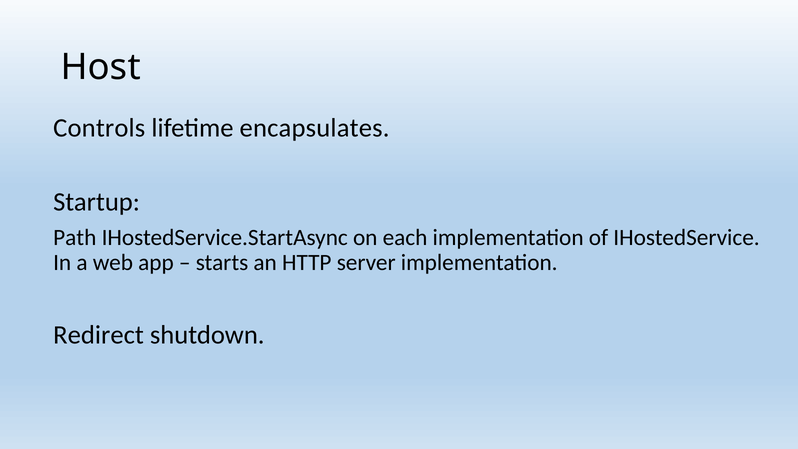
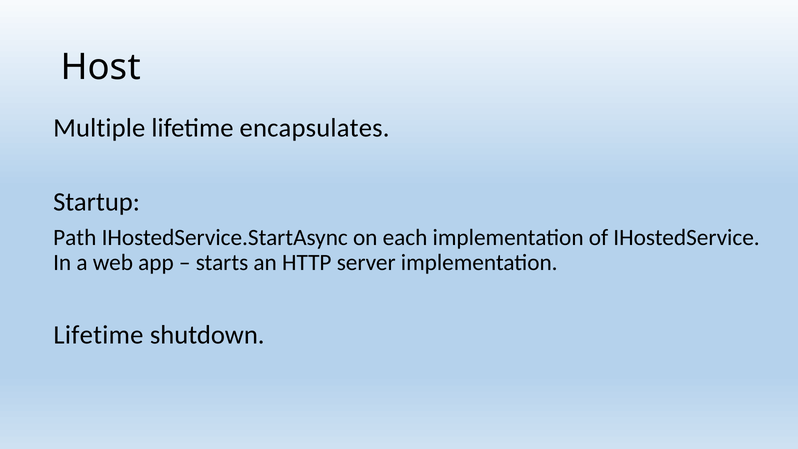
Сontrols: Сontrols -> Multiple
Redirect at (99, 335): Redirect -> Lifetime
